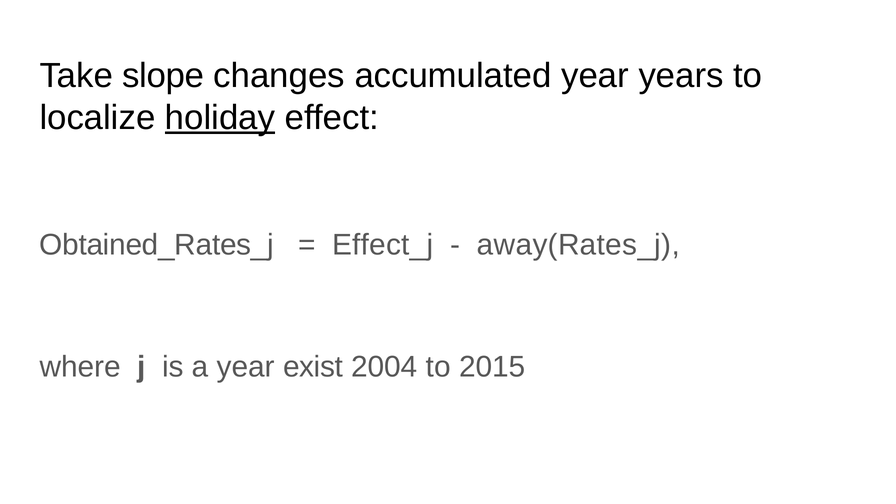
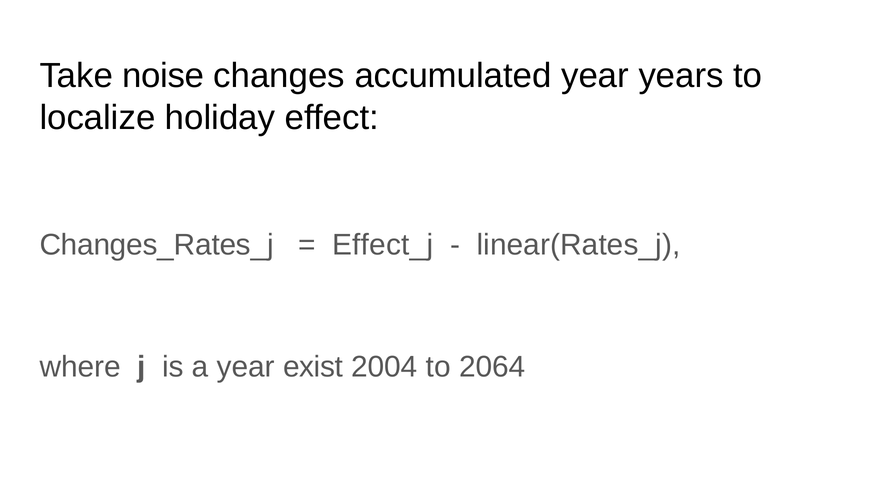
slope: slope -> noise
holiday underline: present -> none
Obtained_Rates_j: Obtained_Rates_j -> Changes_Rates_j
away(Rates_j: away(Rates_j -> linear(Rates_j
2015: 2015 -> 2064
